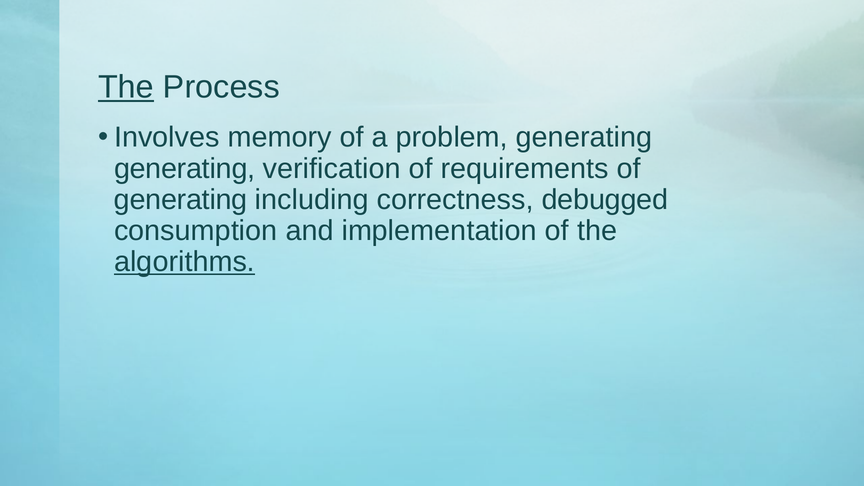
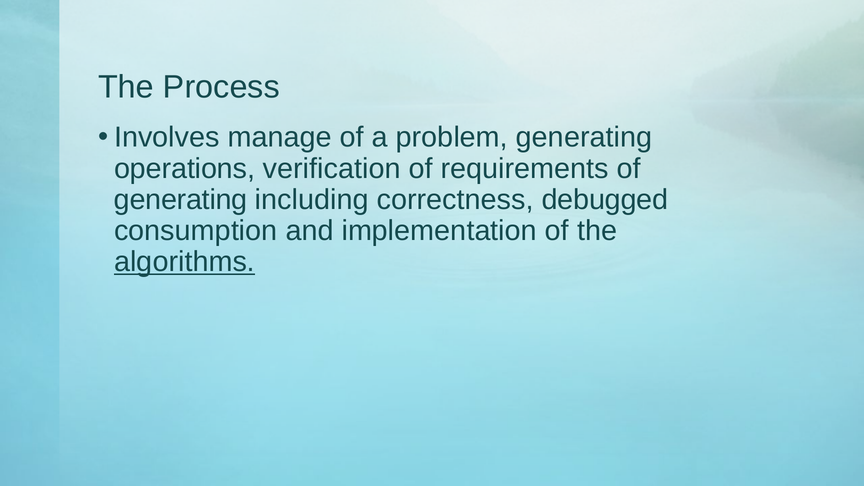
The at (126, 87) underline: present -> none
memory: memory -> manage
generating at (185, 169): generating -> operations
